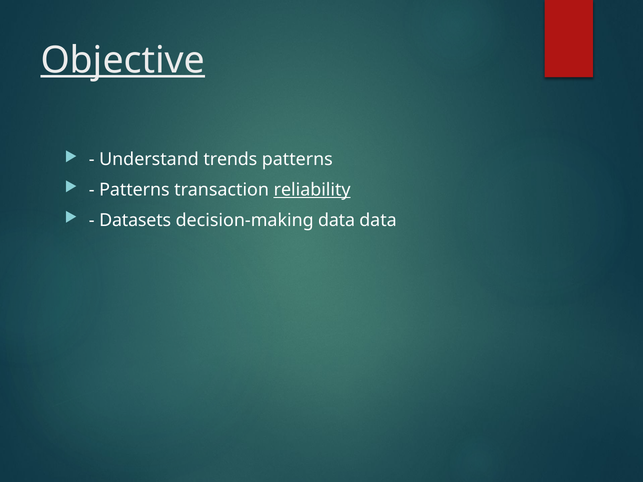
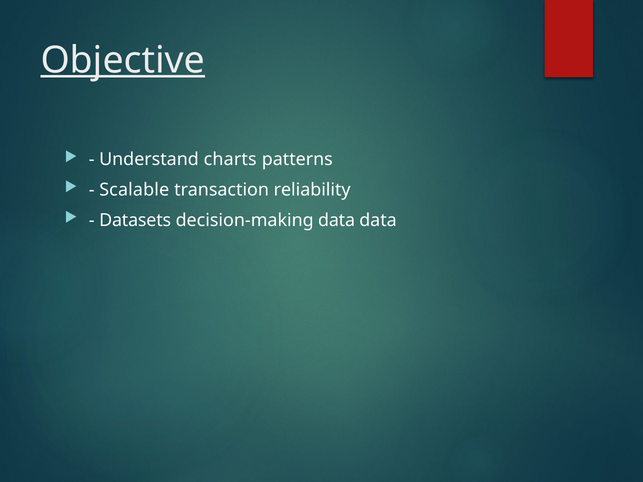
trends: trends -> charts
Patterns at (134, 190): Patterns -> Scalable
reliability underline: present -> none
